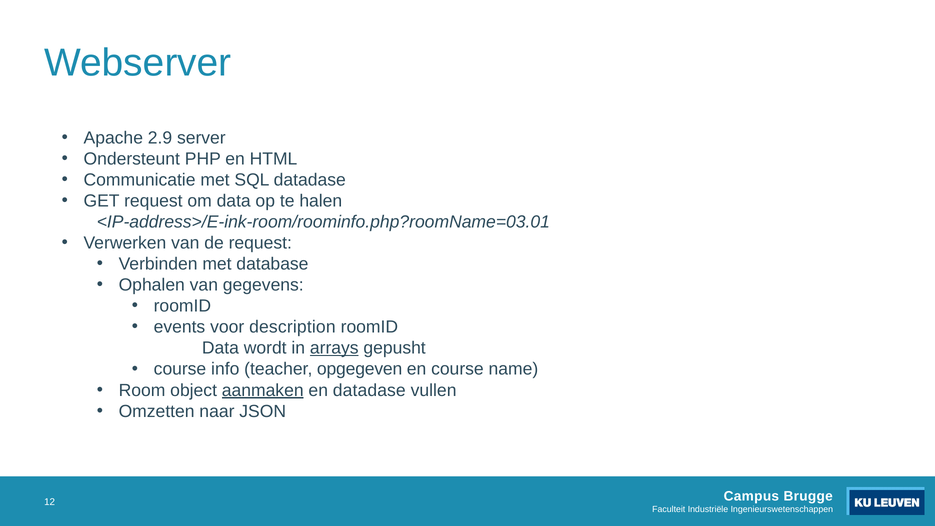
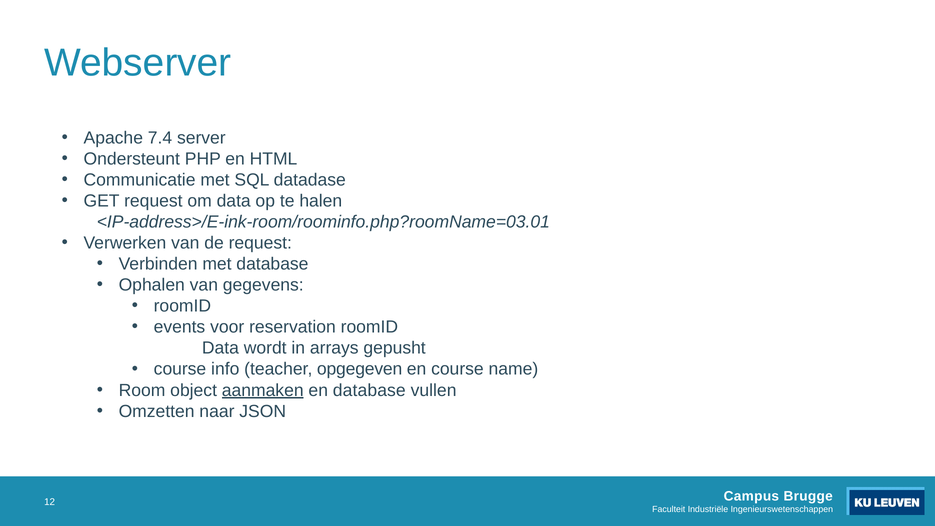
2.9: 2.9 -> 7.4
description: description -> reservation
arrays underline: present -> none
en datadase: datadase -> database
